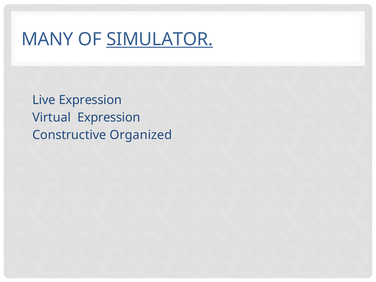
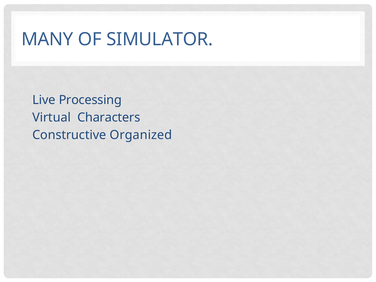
SIMULATOR underline: present -> none
Live Expression: Expression -> Processing
Virtual Expression: Expression -> Characters
